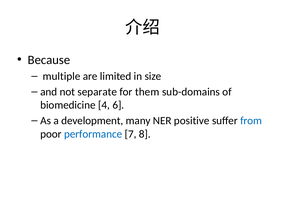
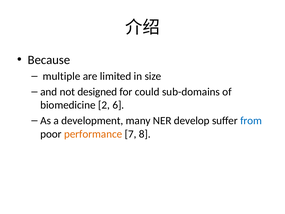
separate: separate -> designed
them: them -> could
4: 4 -> 2
positive: positive -> develop
performance colour: blue -> orange
